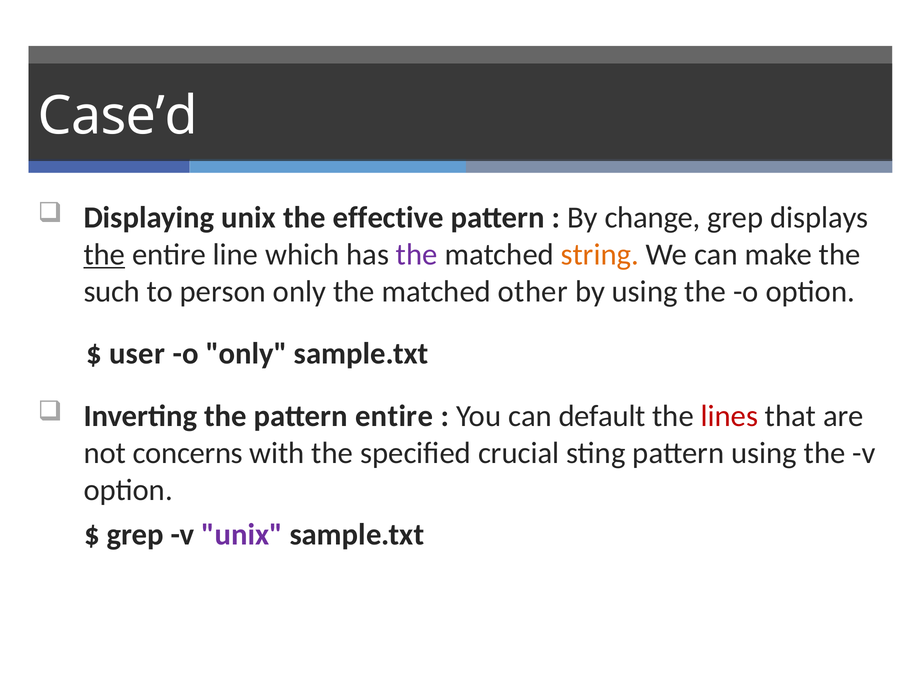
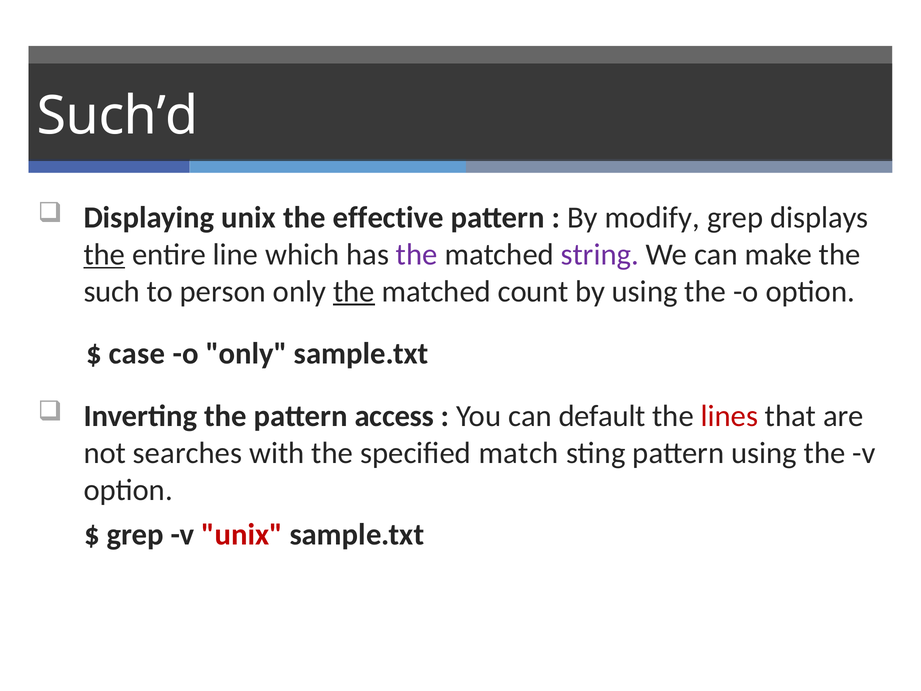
Case’d: Case’d -> Such’d
change: change -> modify
string colour: orange -> purple
the at (354, 291) underline: none -> present
other: other -> count
user: user -> case
pattern entire: entire -> access
concerns: concerns -> searches
crucial: crucial -> match
unix at (242, 534) colour: purple -> red
